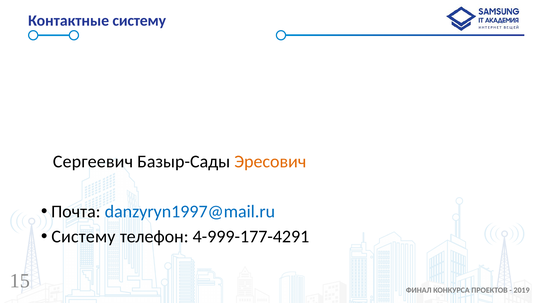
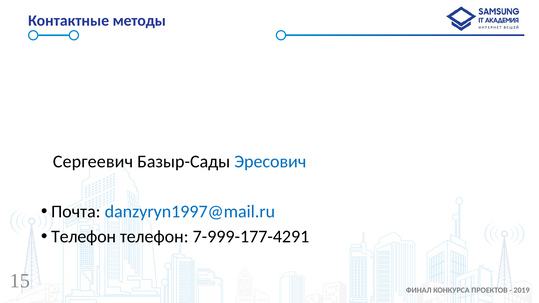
Контактные систему: систему -> методы
Эресович colour: orange -> blue
Систему at (83, 237): Систему -> Телефон
4-999-177-4291: 4-999-177-4291 -> 7-999-177-4291
